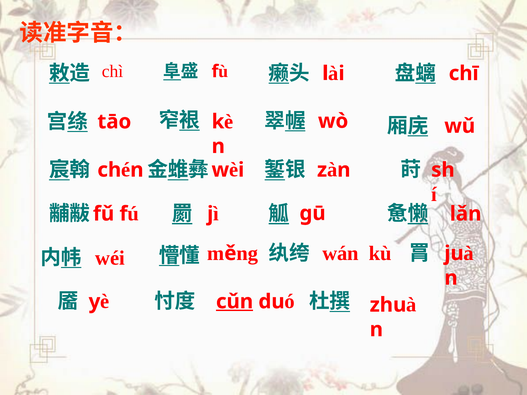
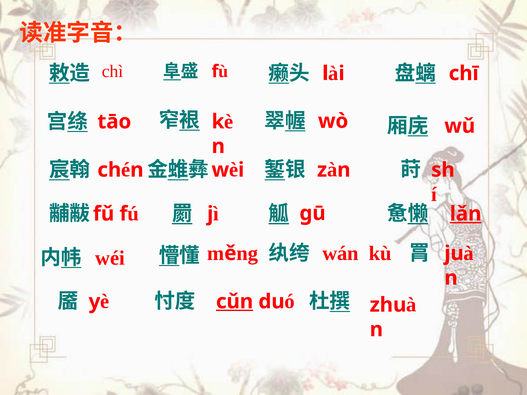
lǎn underline: none -> present
